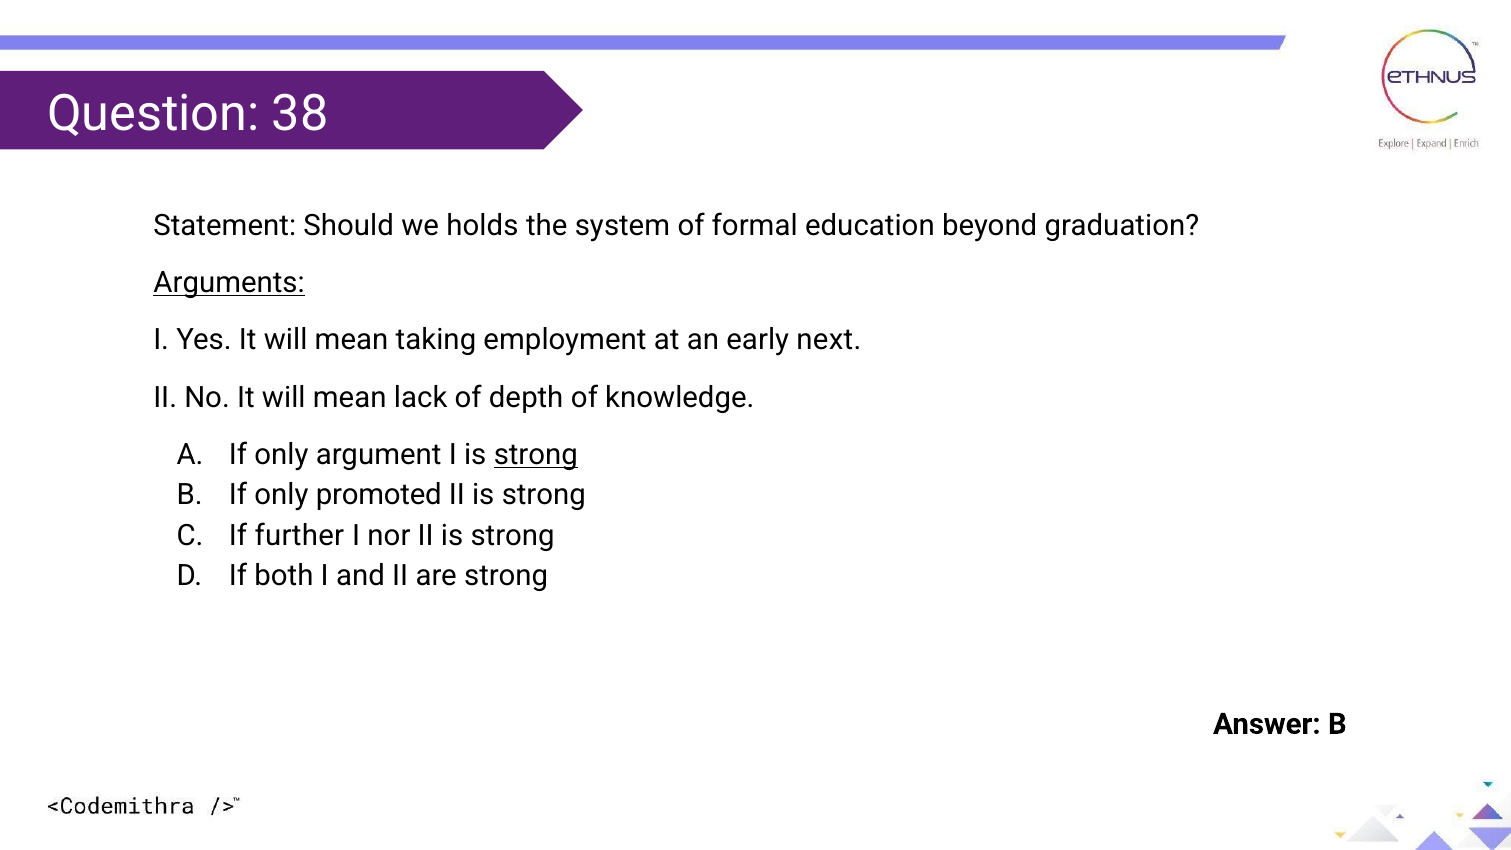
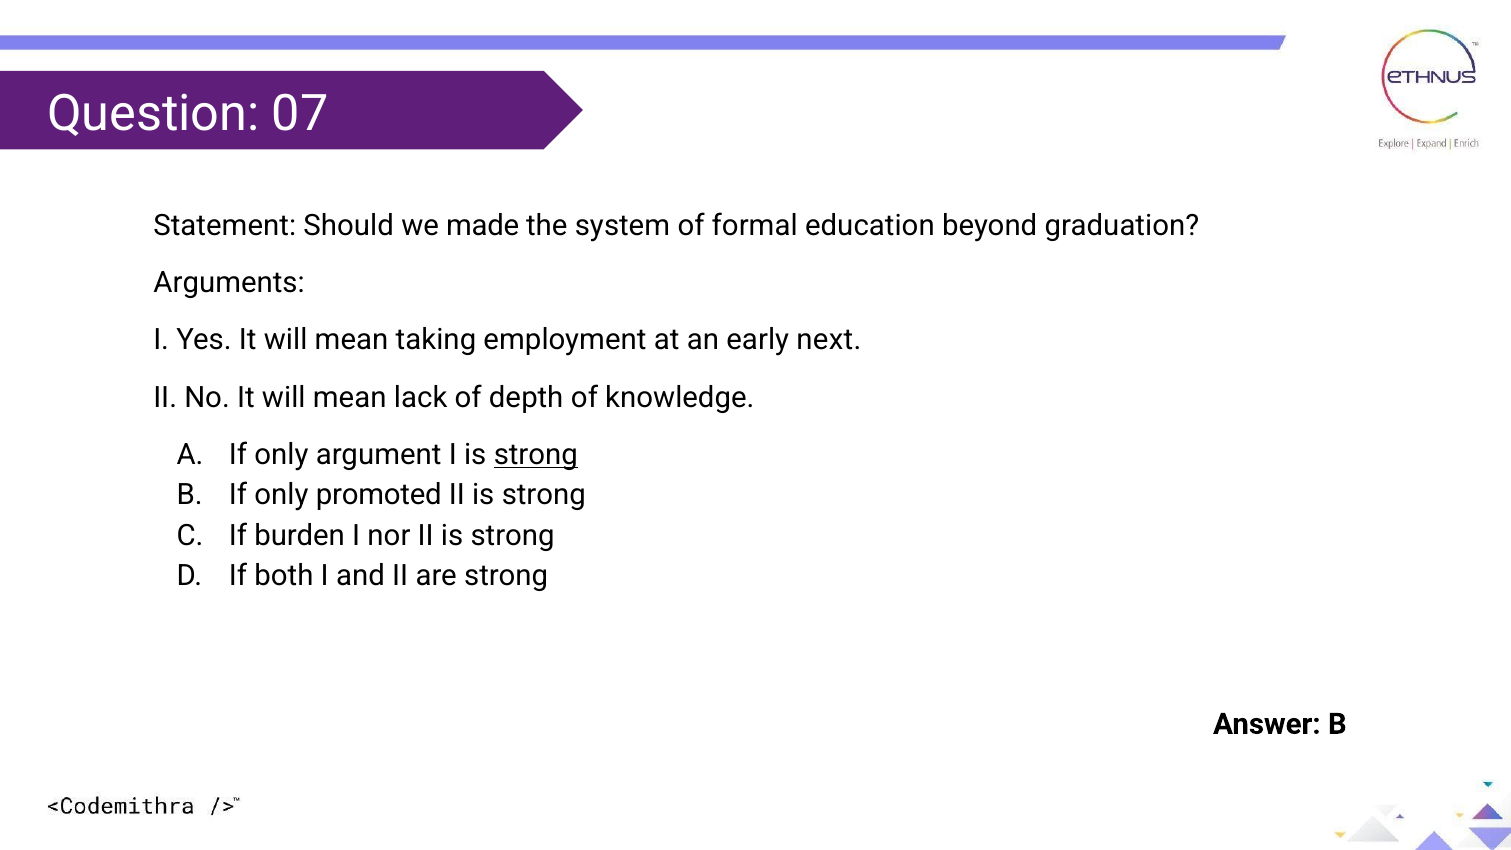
38: 38 -> 07
holds: holds -> made
Arguments underline: present -> none
further: further -> burden
